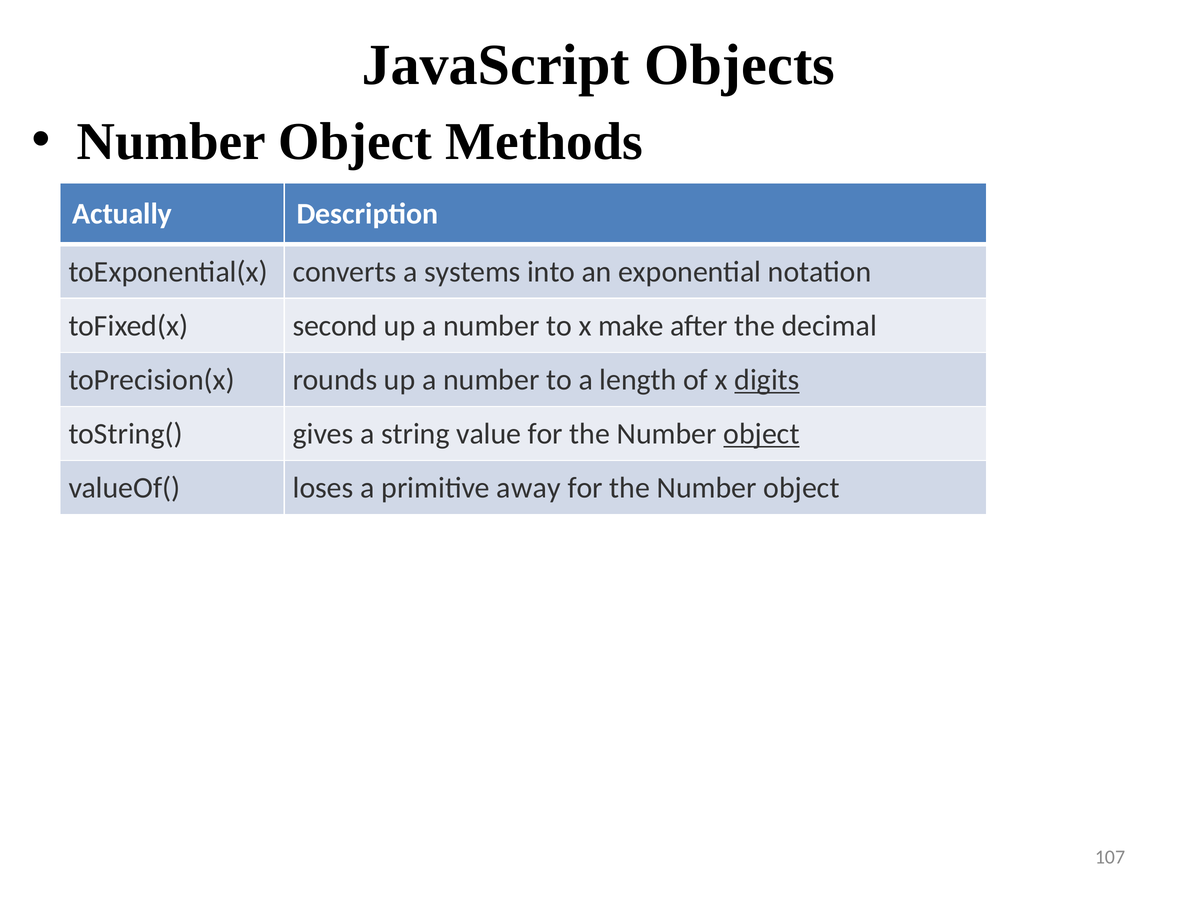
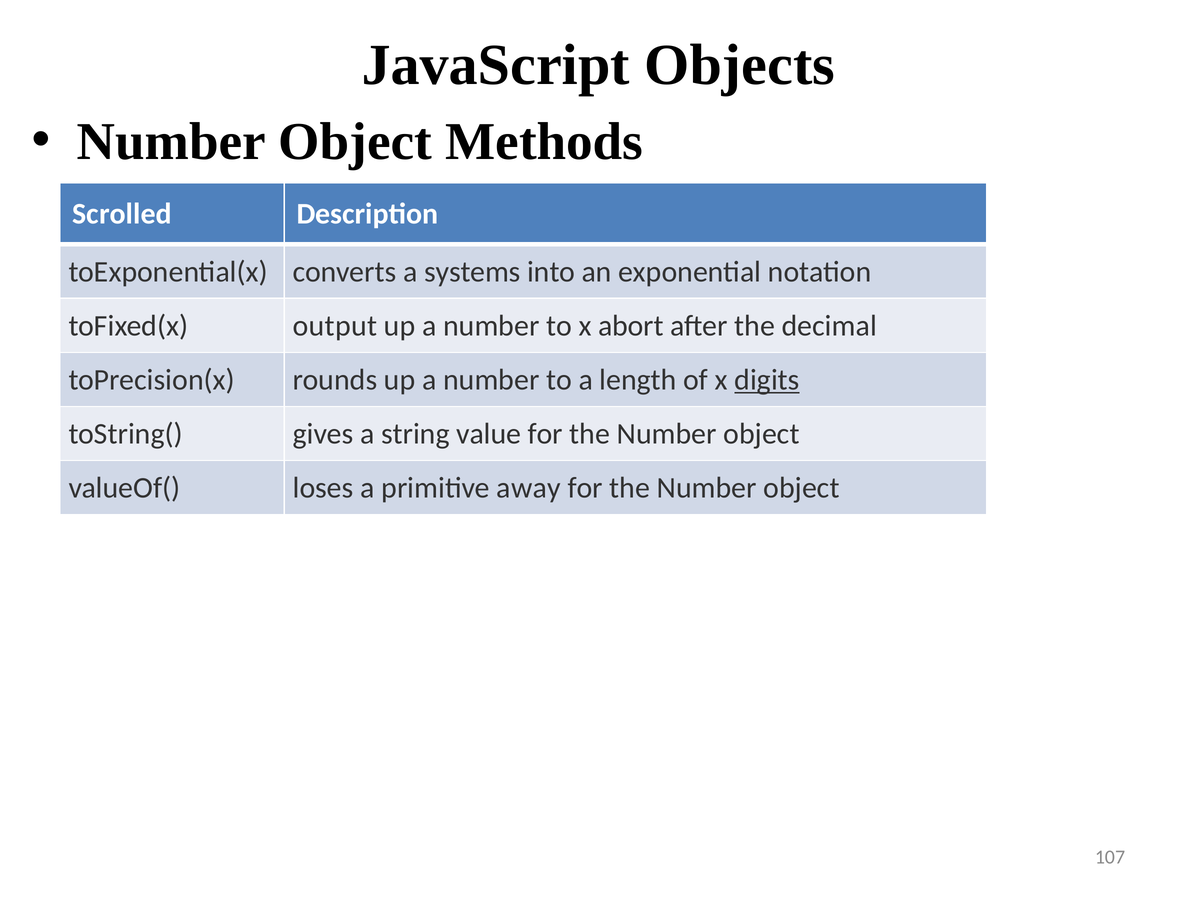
Actually: Actually -> Scrolled
second: second -> output
make: make -> abort
object at (761, 434) underline: present -> none
